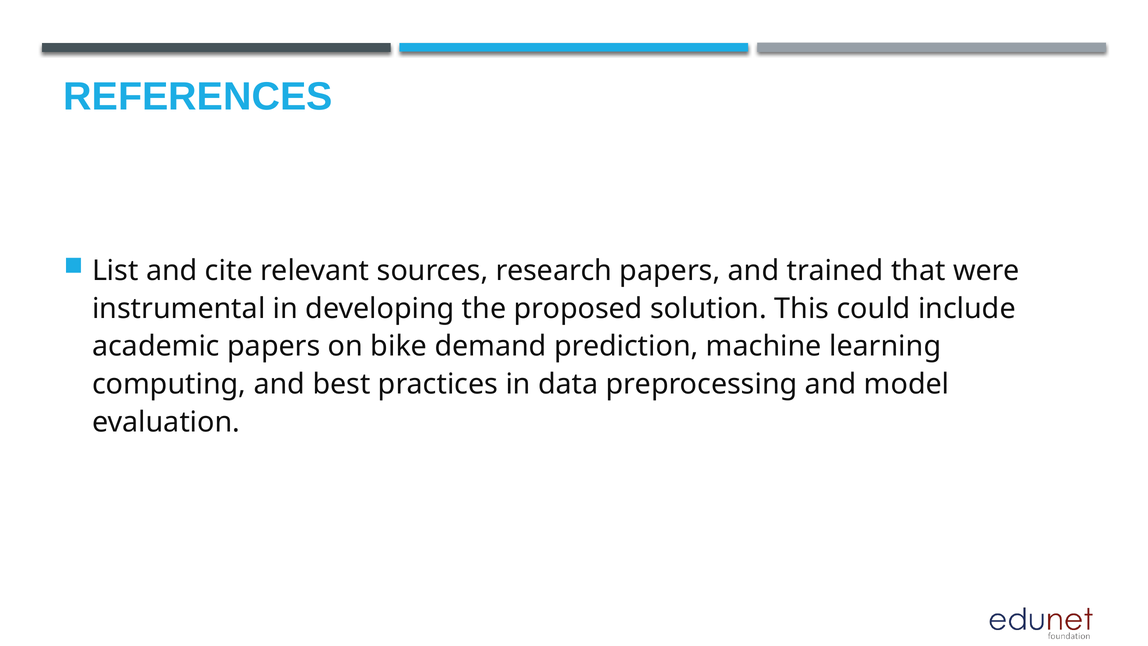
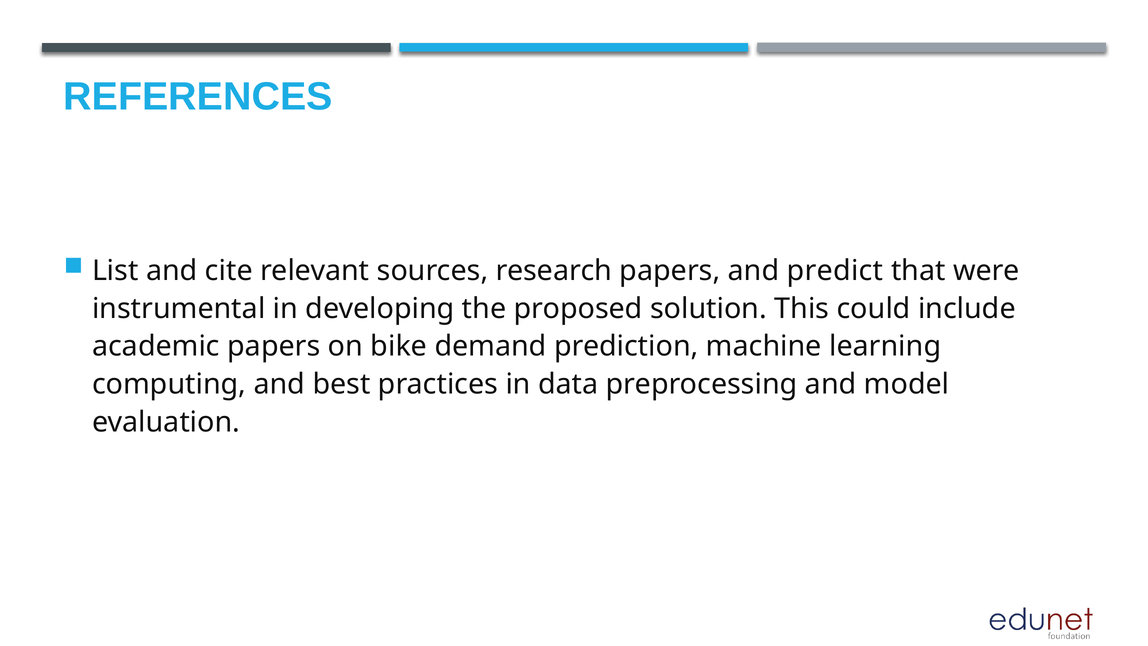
trained: trained -> predict
